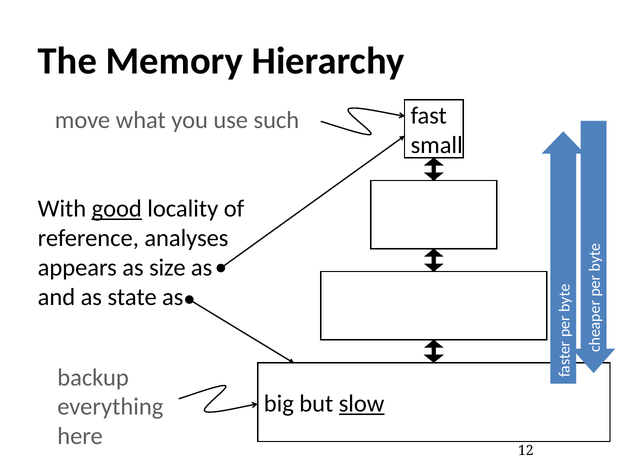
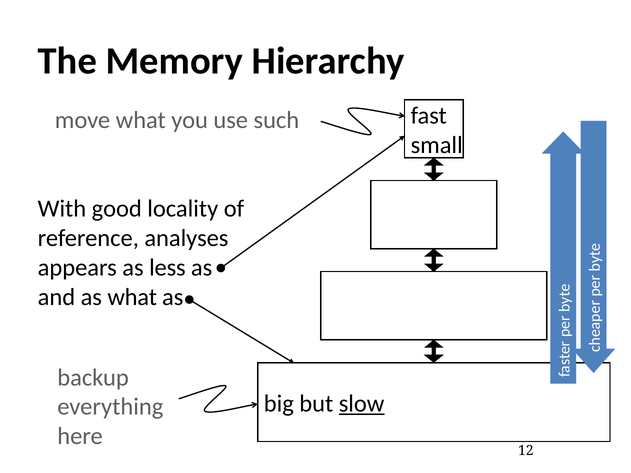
good underline: present -> none
size: size -> less
as state: state -> what
